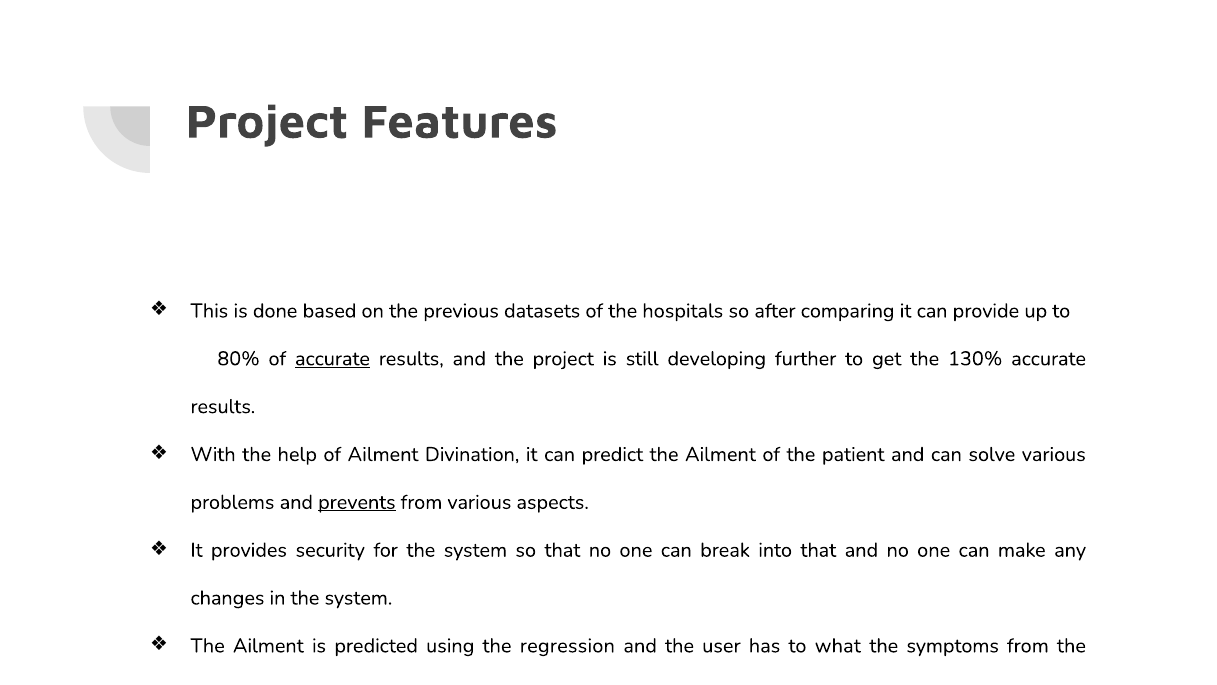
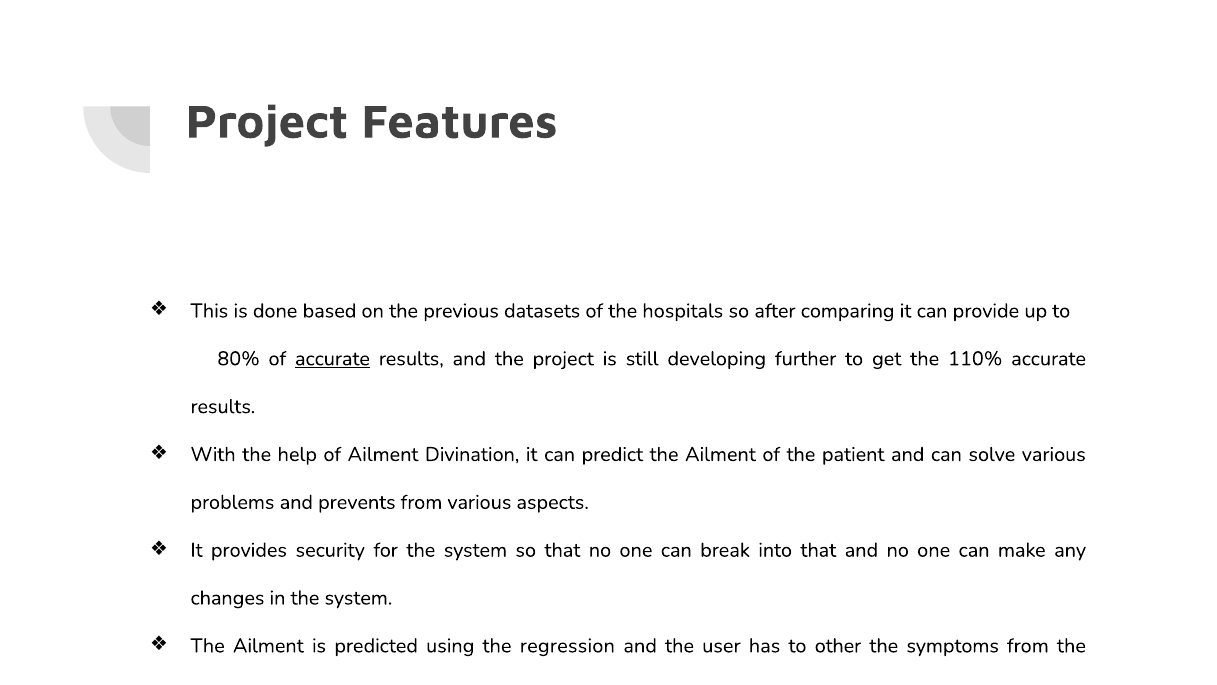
130%: 130% -> 110%
prevents underline: present -> none
what: what -> other
